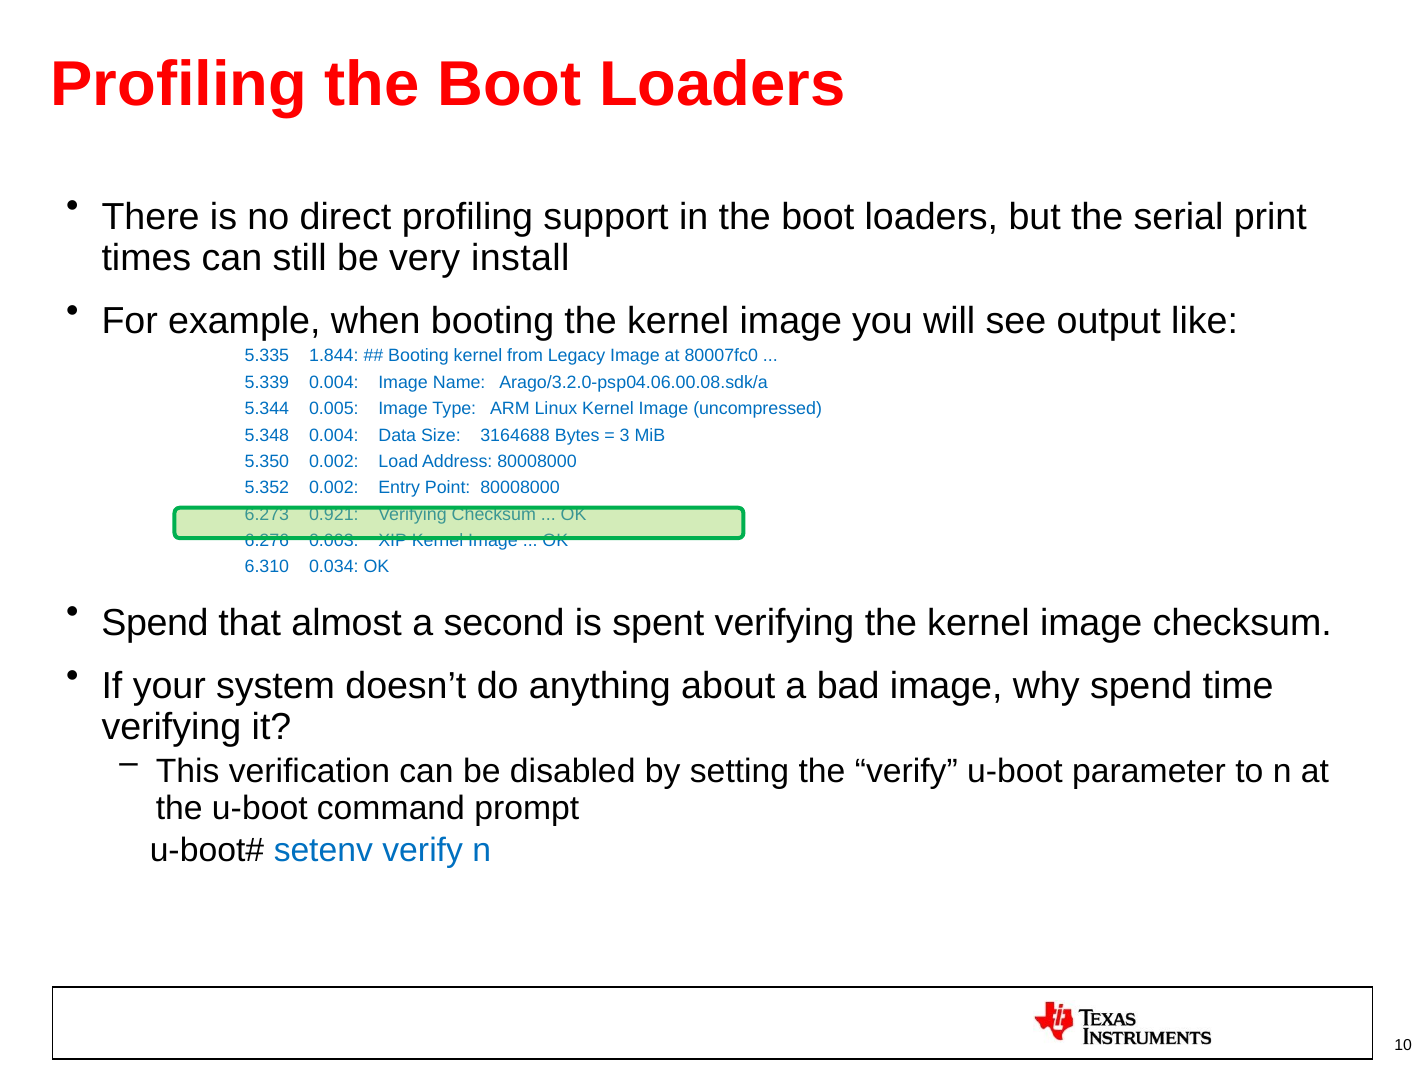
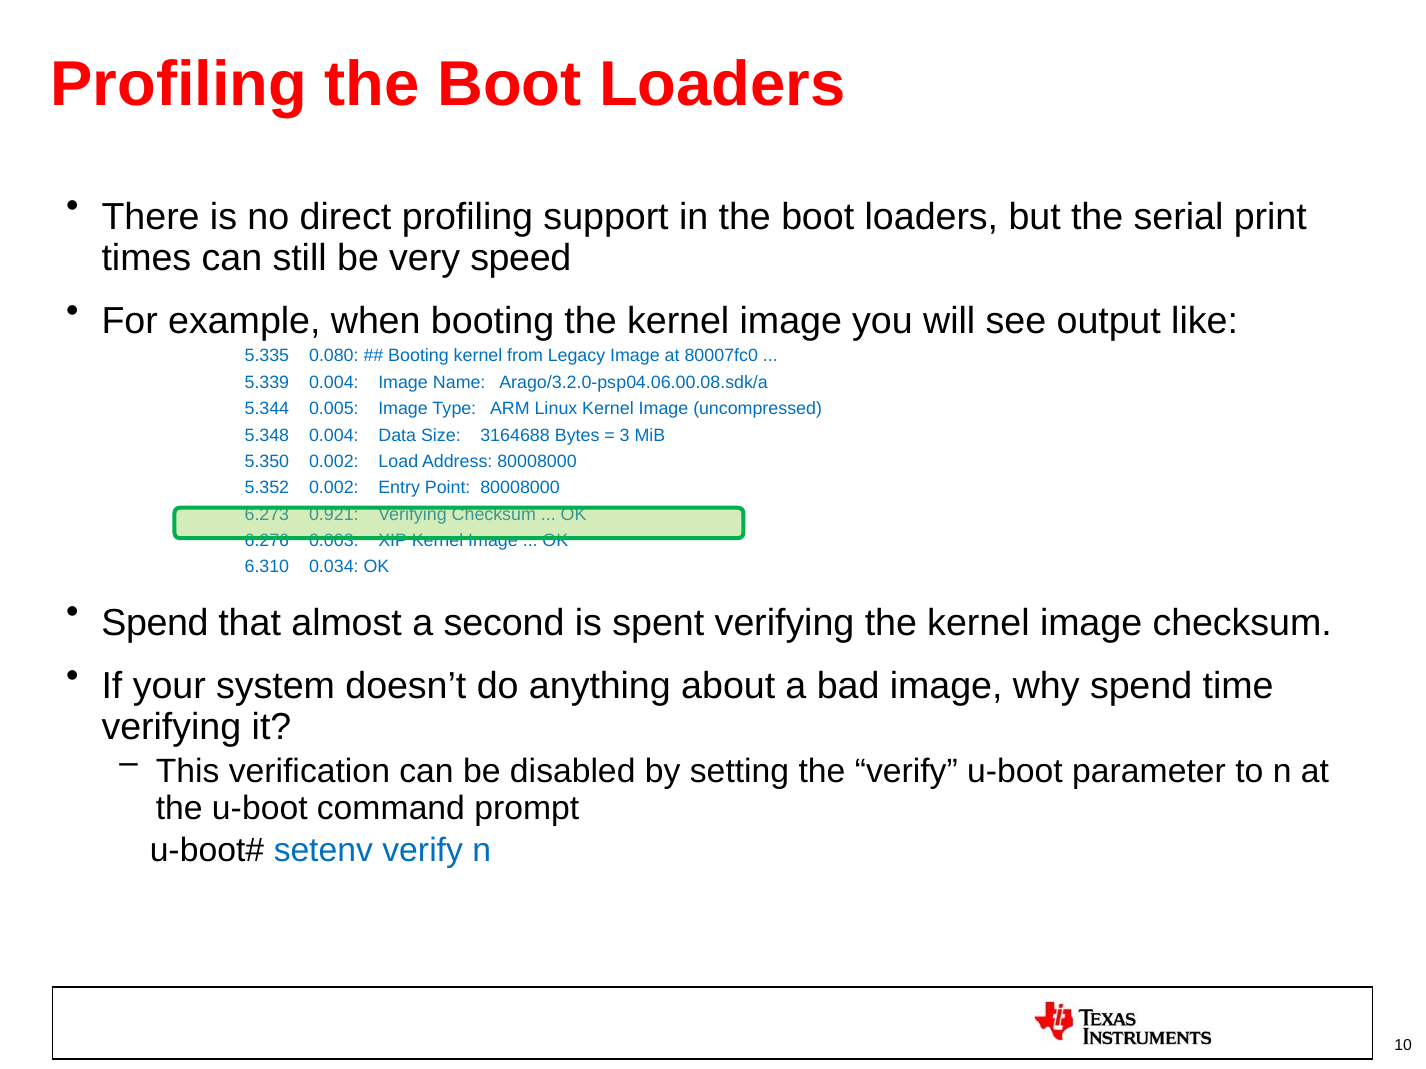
install: install -> speed
1.844: 1.844 -> 0.080
